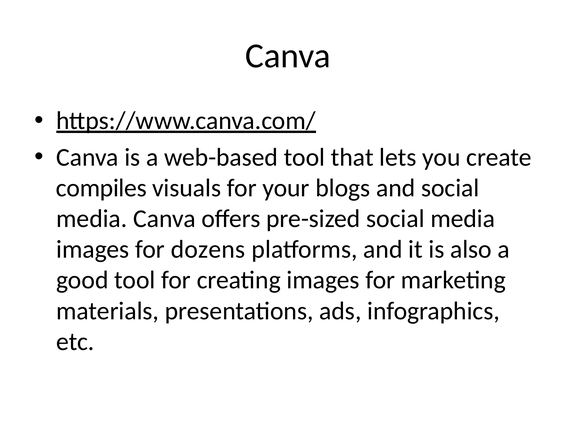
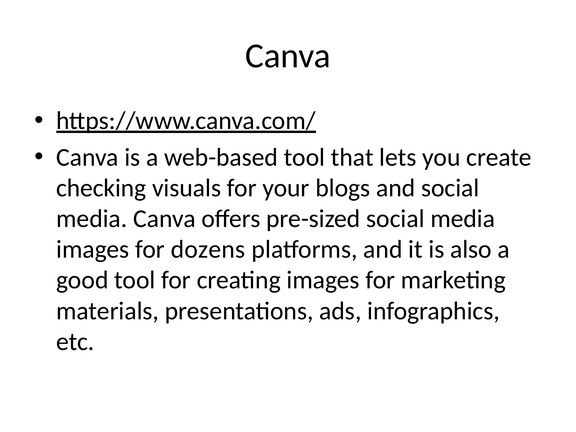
compiles: compiles -> checking
